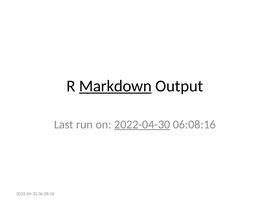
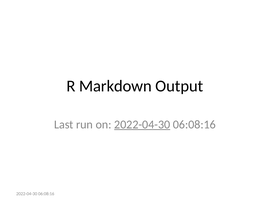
Markdown underline: present -> none
